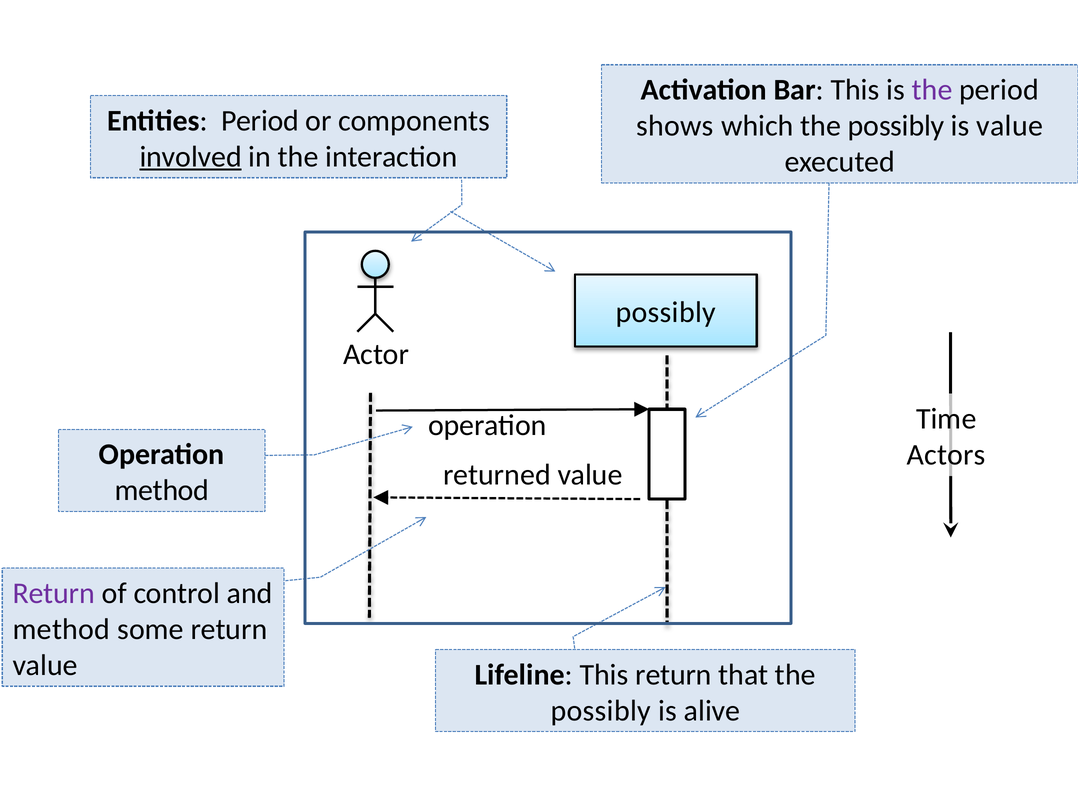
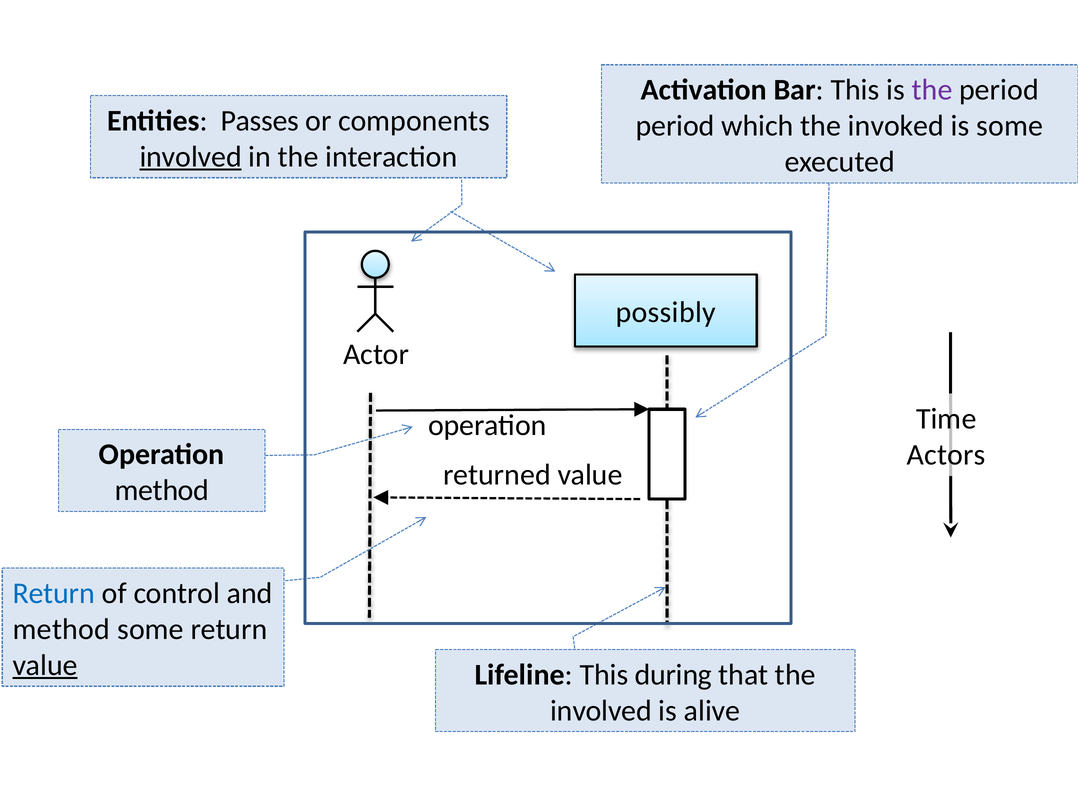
Entities Period: Period -> Passes
shows at (675, 126): shows -> period
which the possibly: possibly -> invoked
is value: value -> some
Return at (54, 593) colour: purple -> blue
value at (45, 665) underline: none -> present
This return: return -> during
possibly at (601, 710): possibly -> involved
